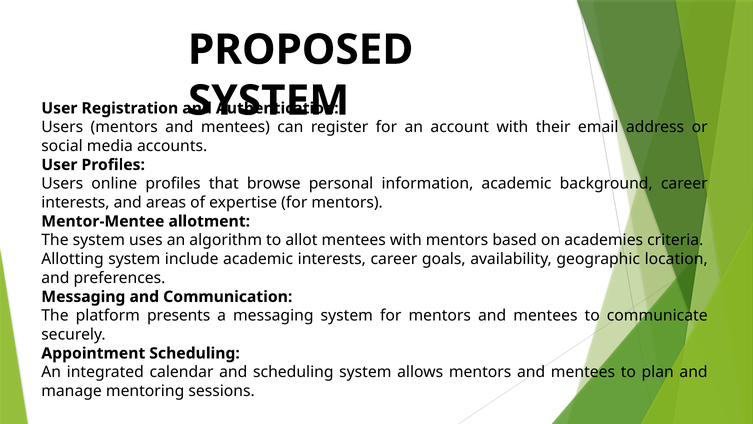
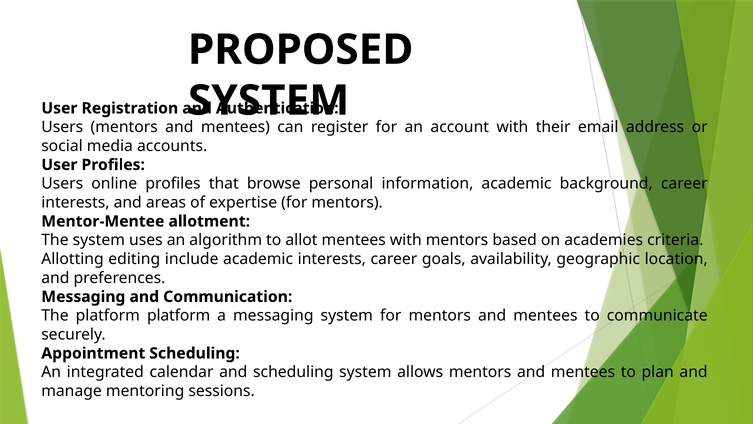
Allotting system: system -> editing
platform presents: presents -> platform
